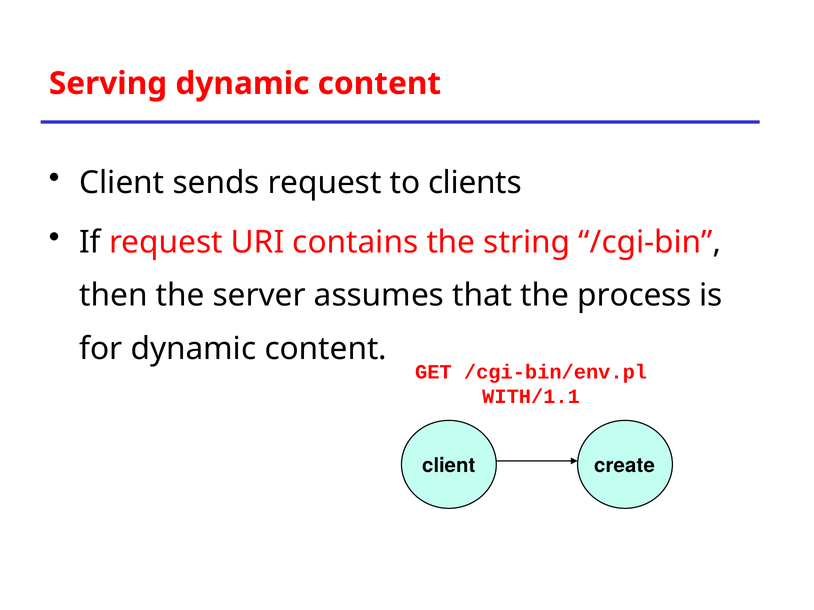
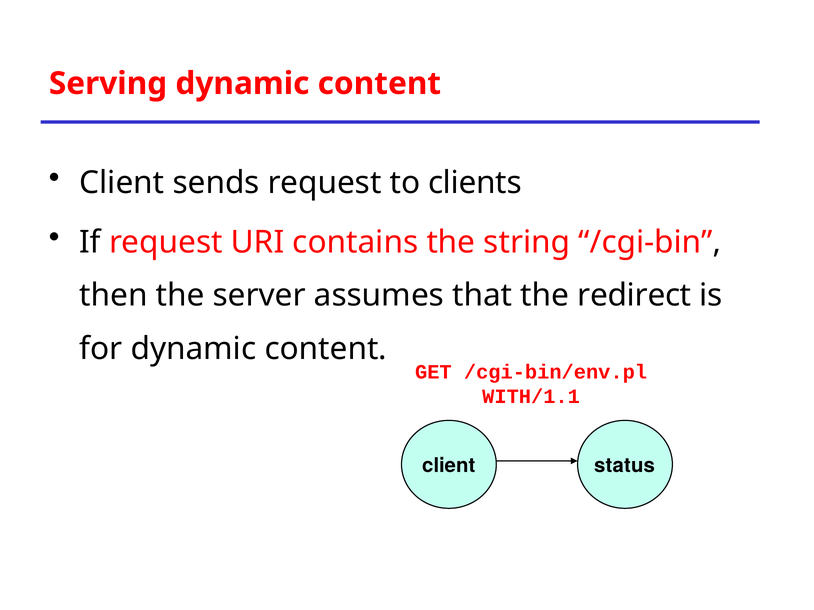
process: process -> redirect
create: create -> status
